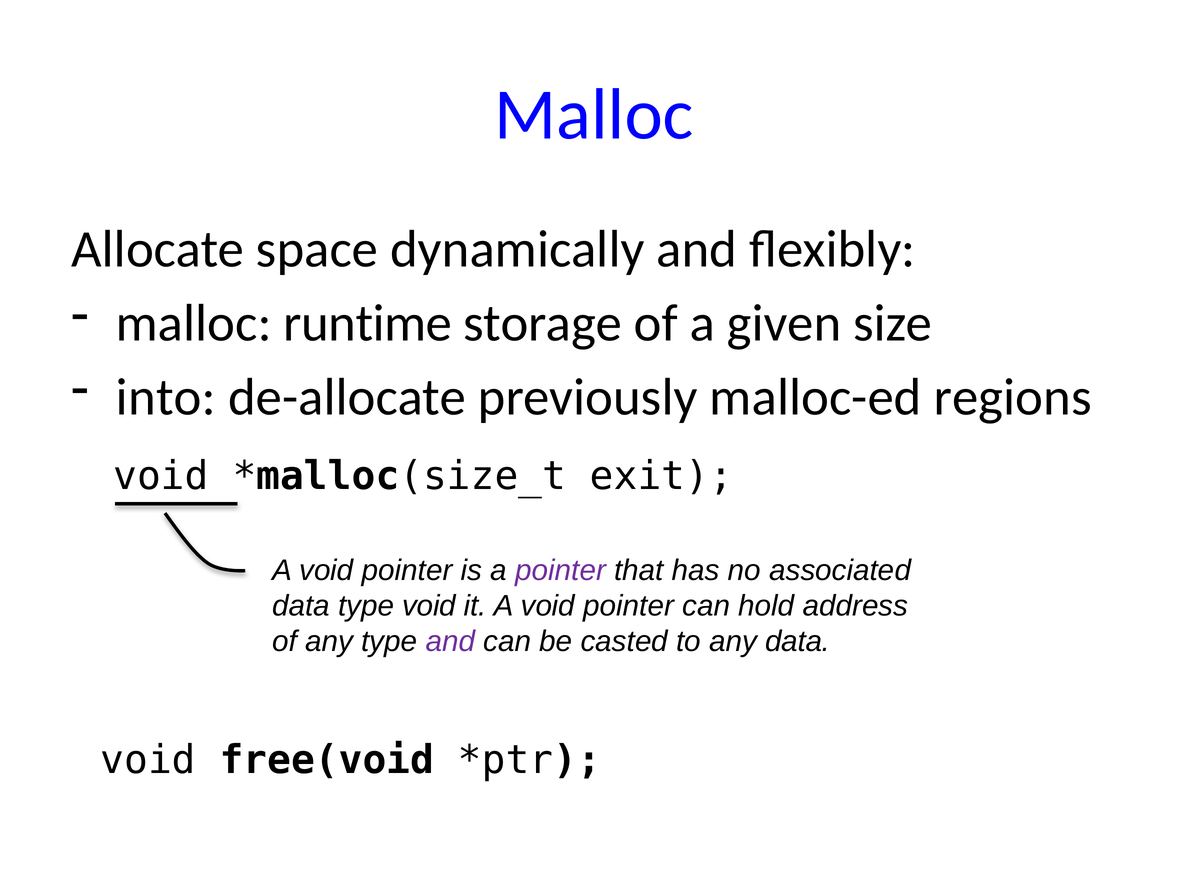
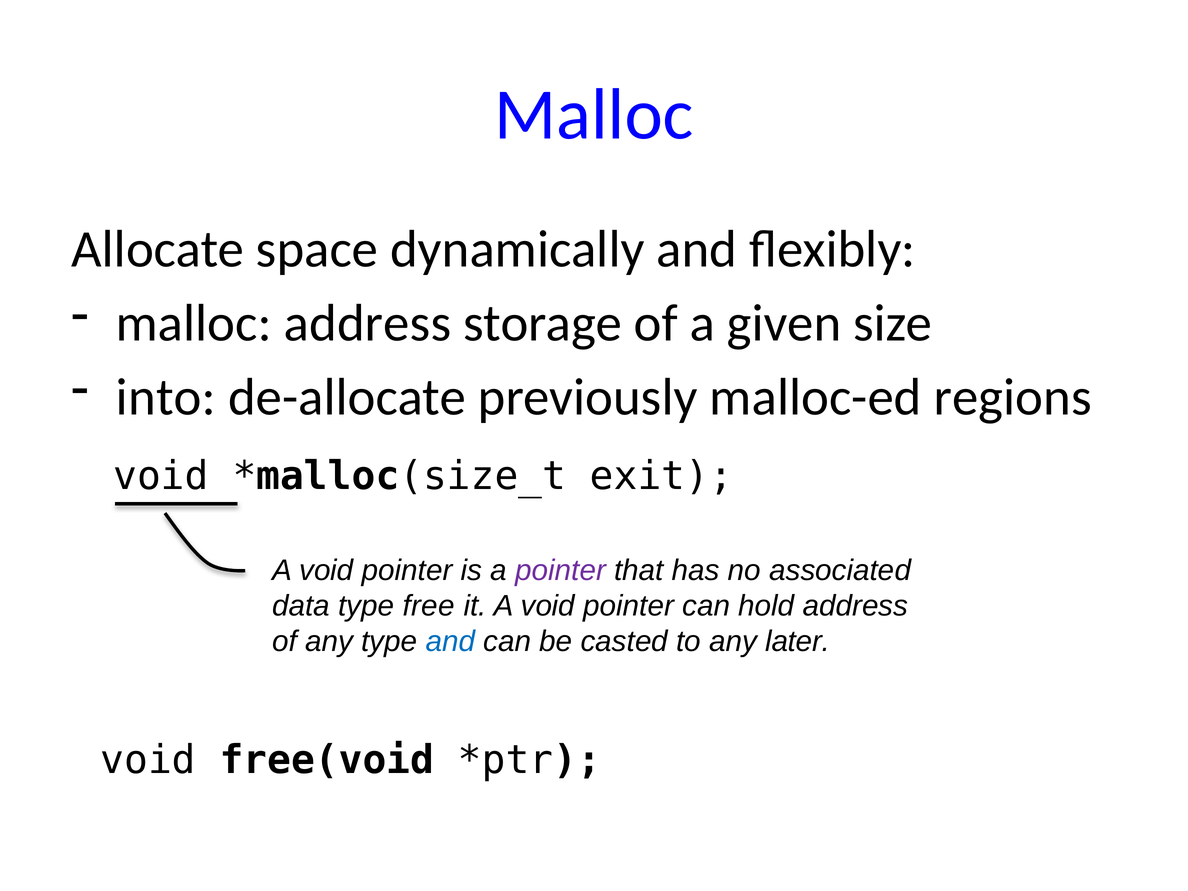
malloc runtime: runtime -> address
type void: void -> free
and at (450, 642) colour: purple -> blue
any data: data -> later
